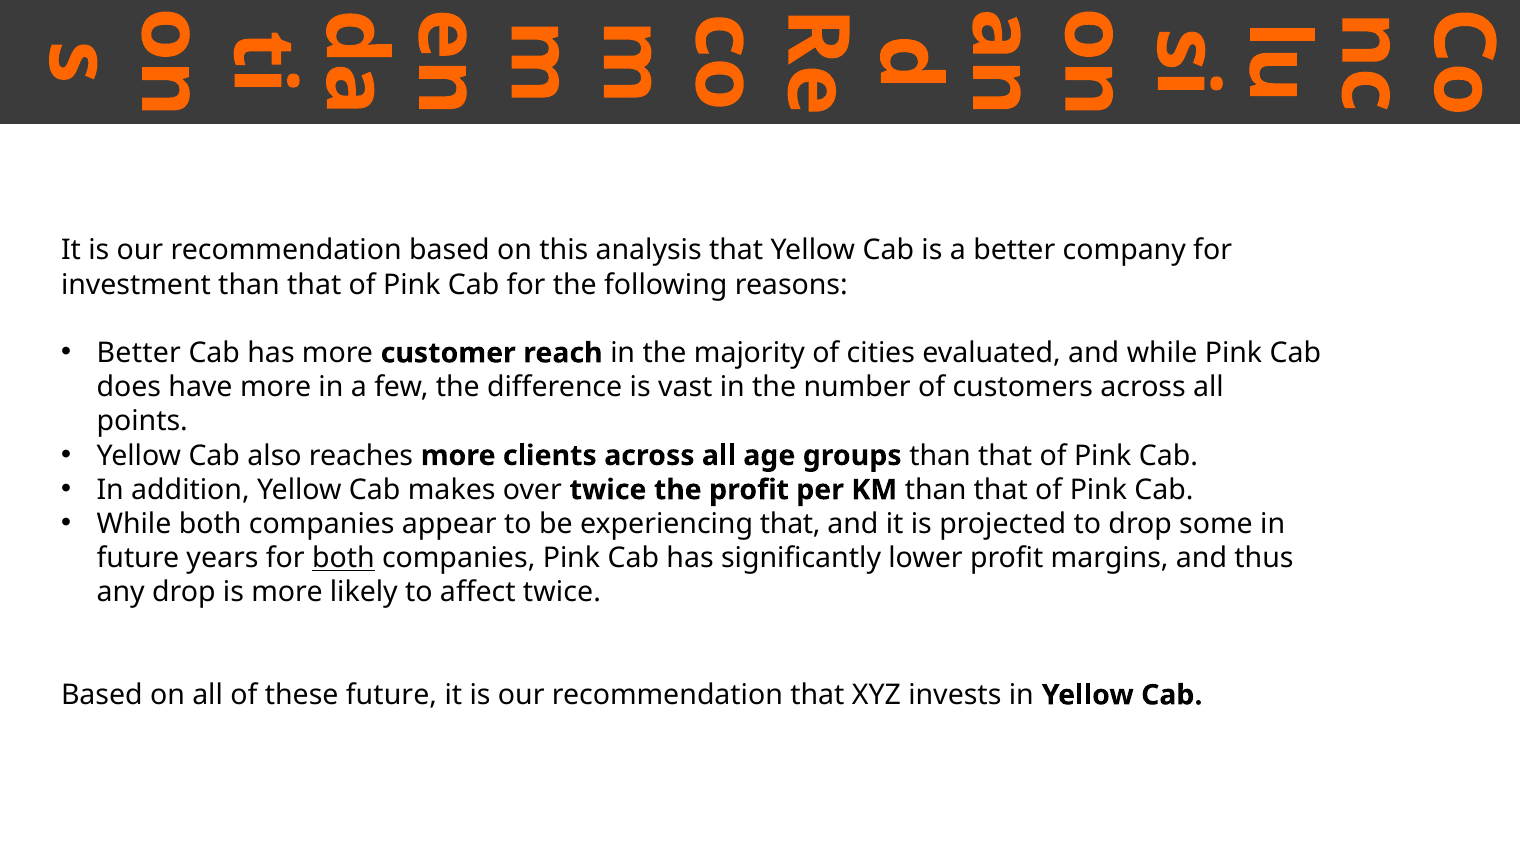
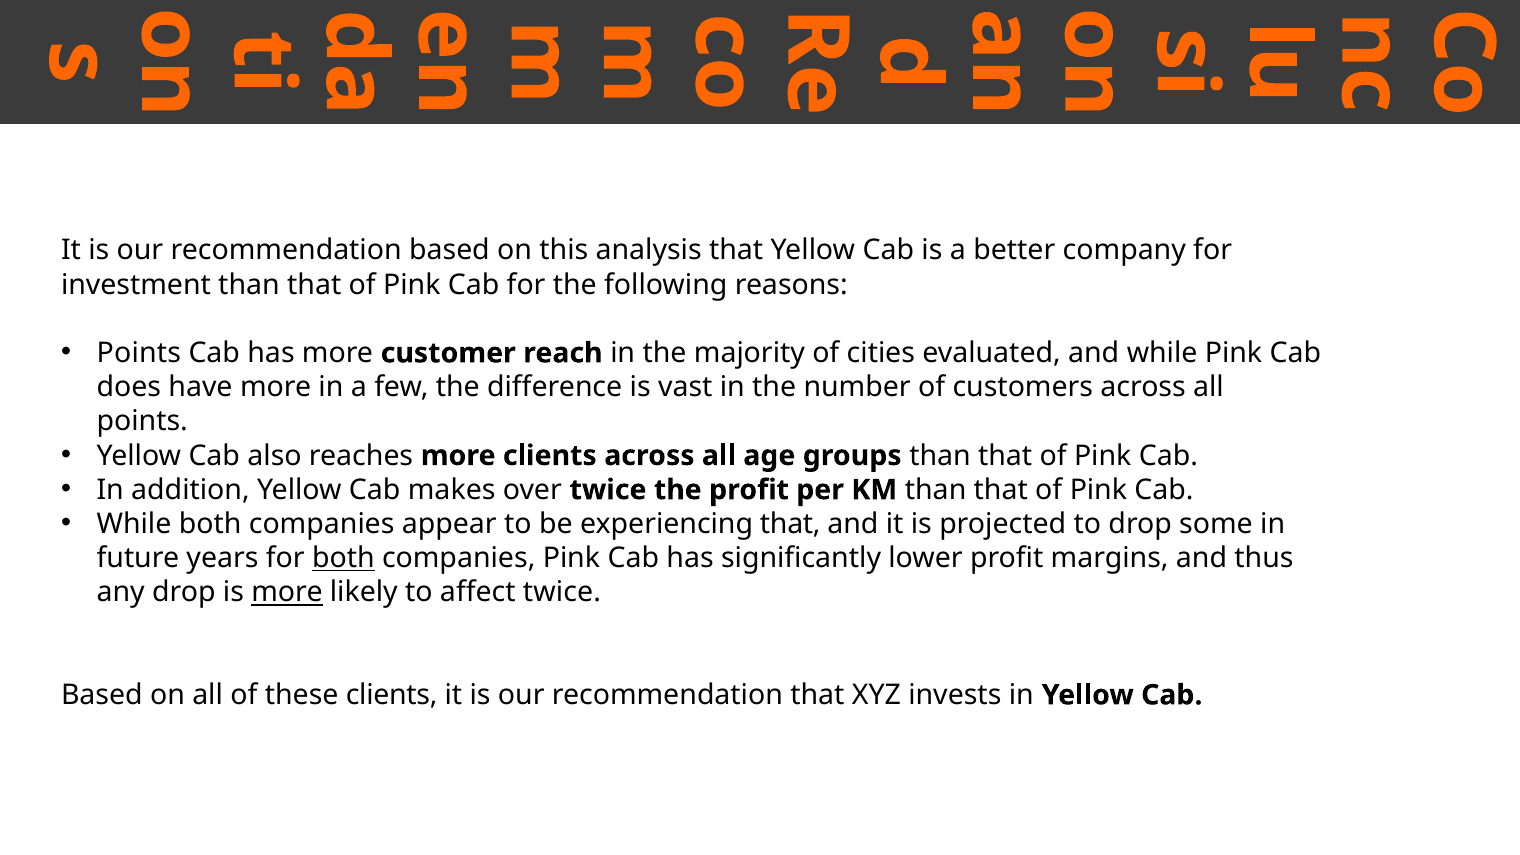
Better at (139, 353): Better -> Points
more at (287, 592) underline: none -> present
these future: future -> clients
